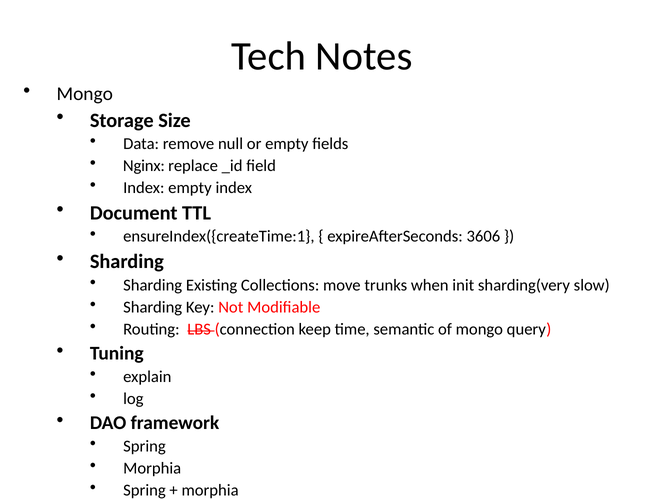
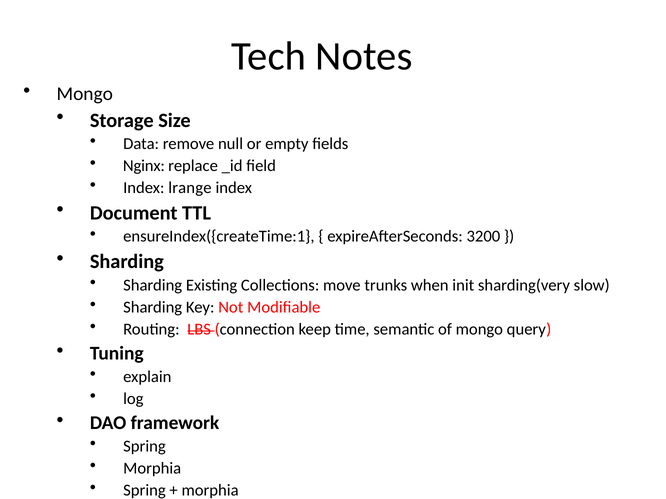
Index empty: empty -> lrange
3606: 3606 -> 3200
